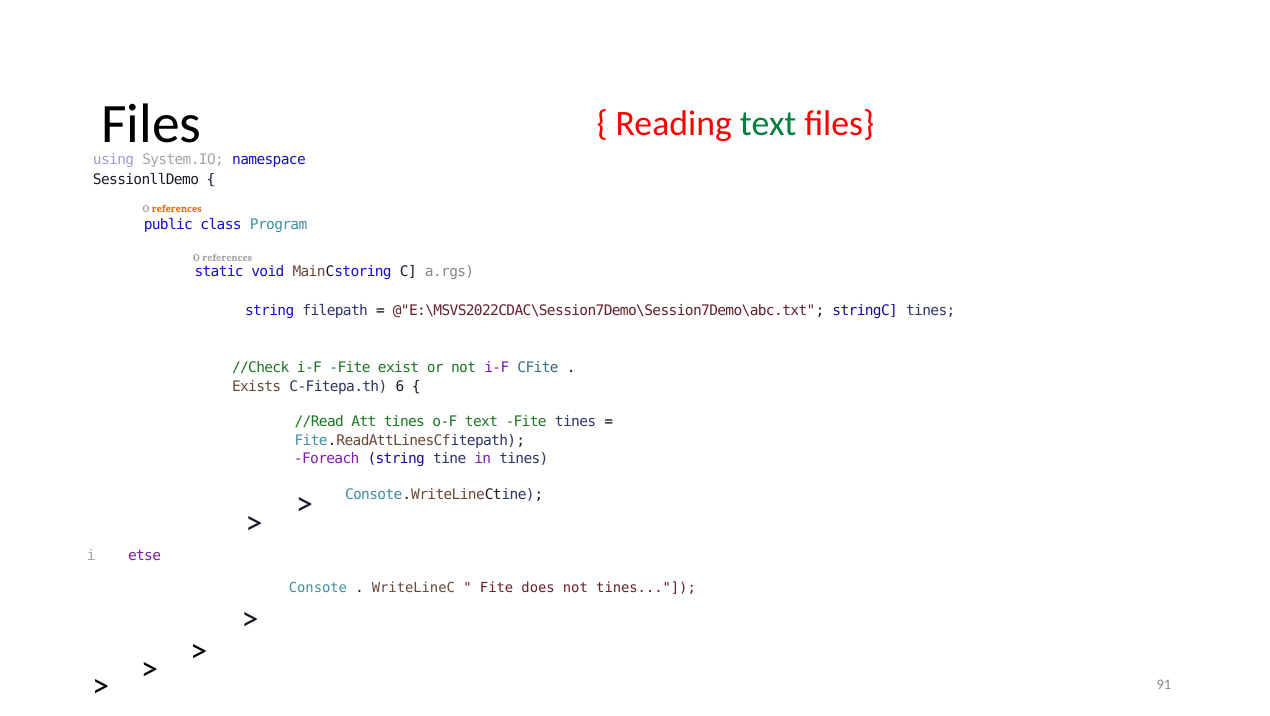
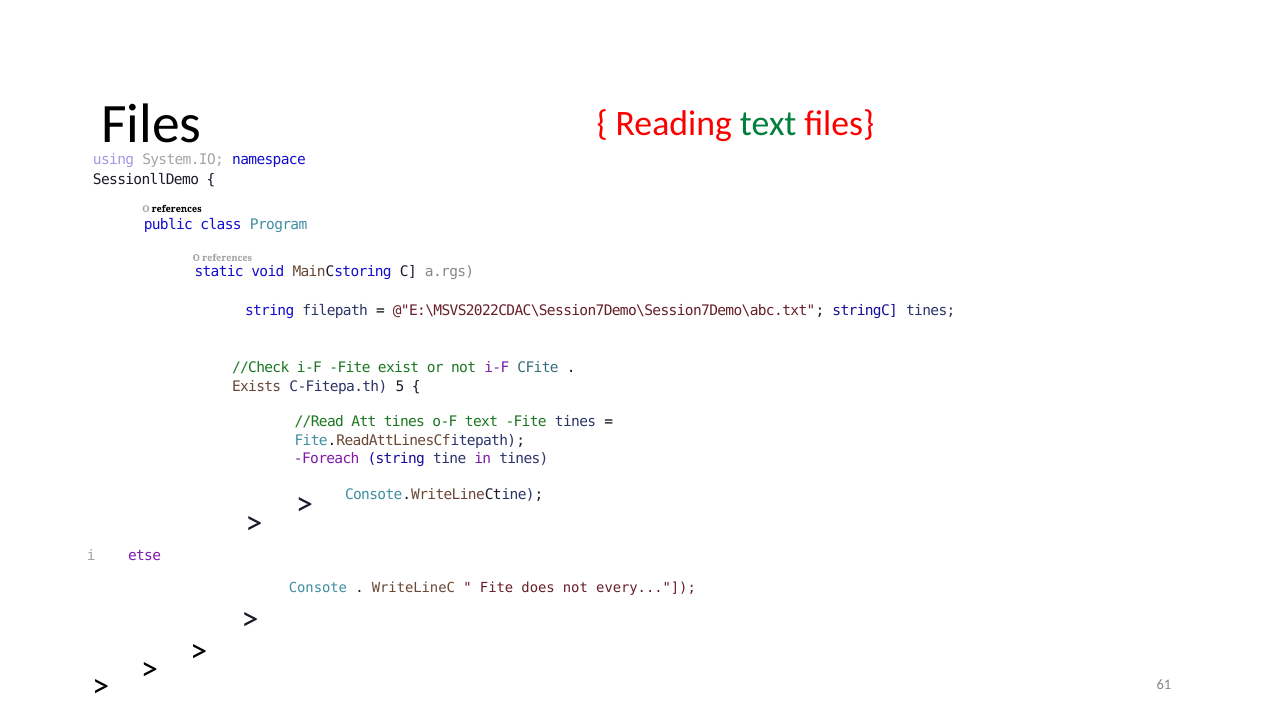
references at (177, 209) colour: orange -> black
6: 6 -> 5
not tines: tines -> every
91: 91 -> 61
